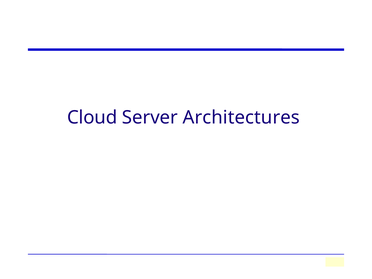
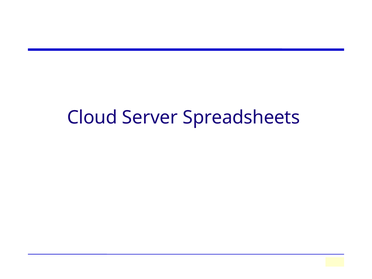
Architectures: Architectures -> Spreadsheets
